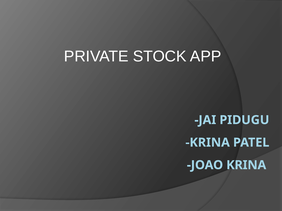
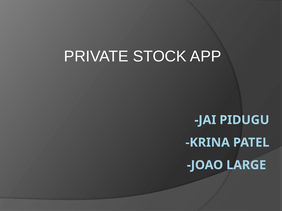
JOAO KRINA: KRINA -> LARGE
